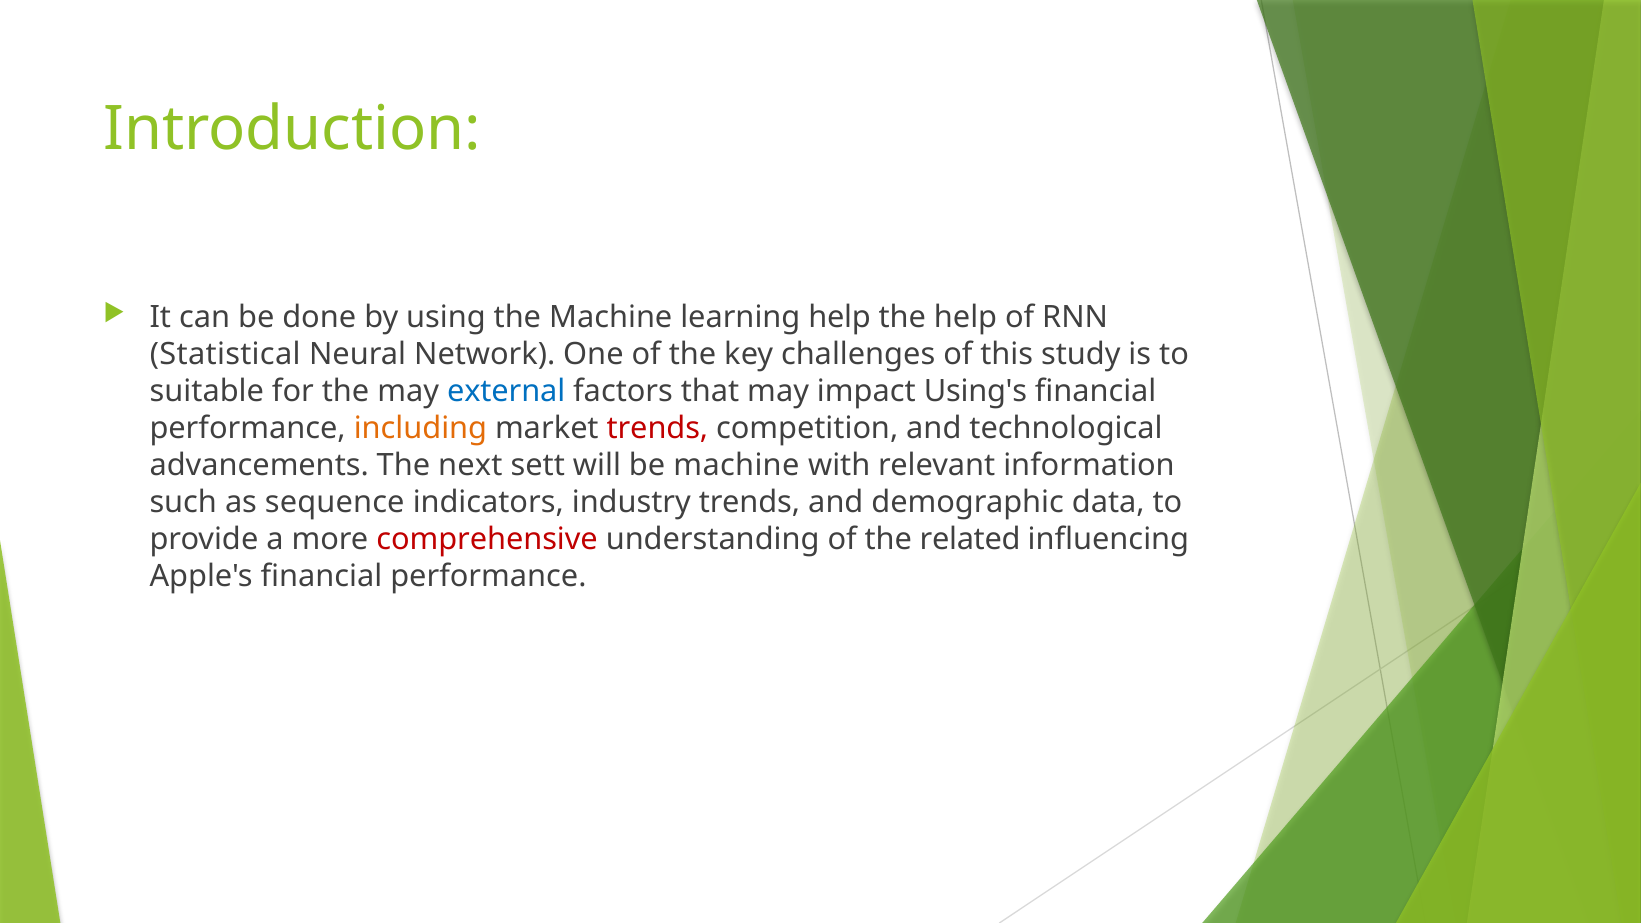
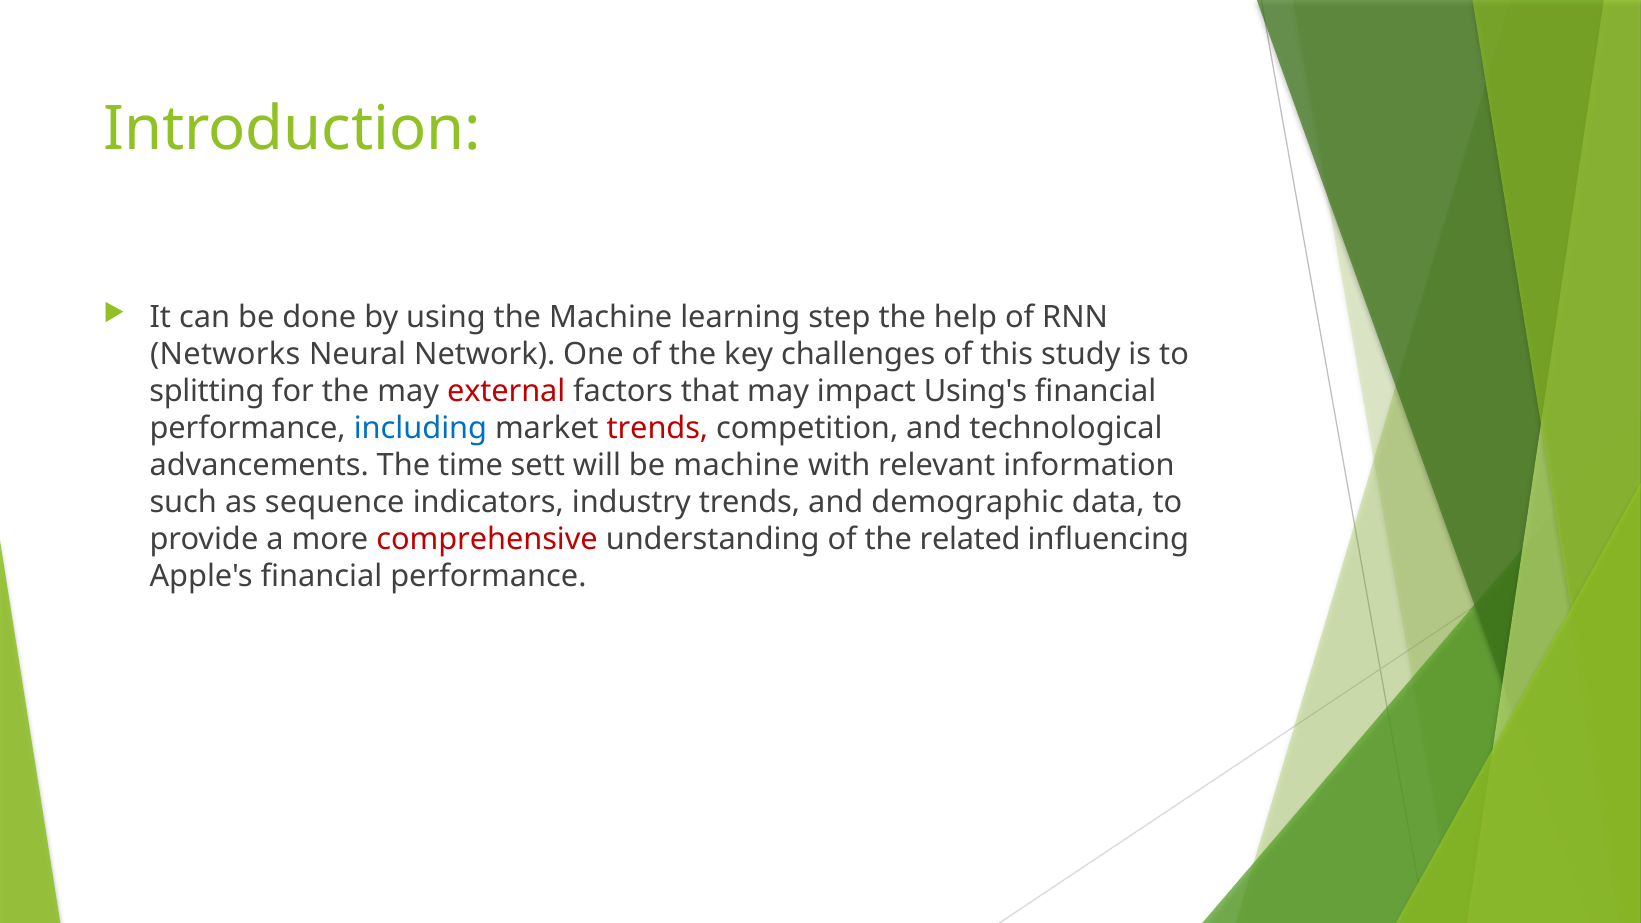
learning help: help -> step
Statistical: Statistical -> Networks
suitable: suitable -> splitting
external colour: blue -> red
including colour: orange -> blue
next: next -> time
